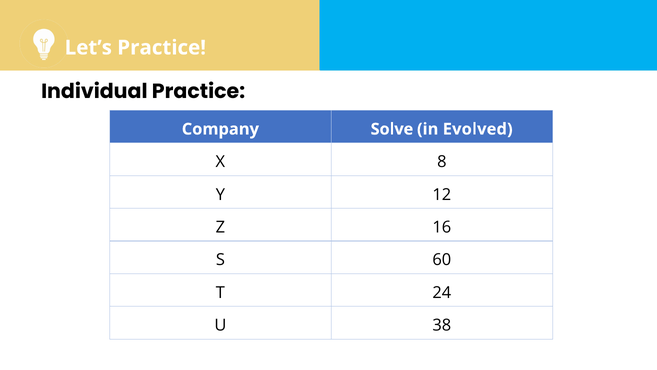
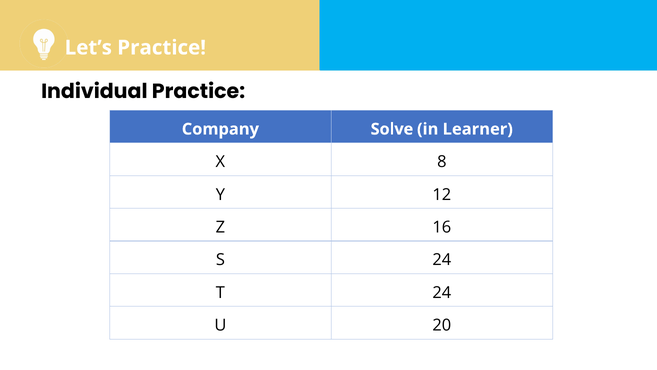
Evolved: Evolved -> Learner
S 60: 60 -> 24
38: 38 -> 20
